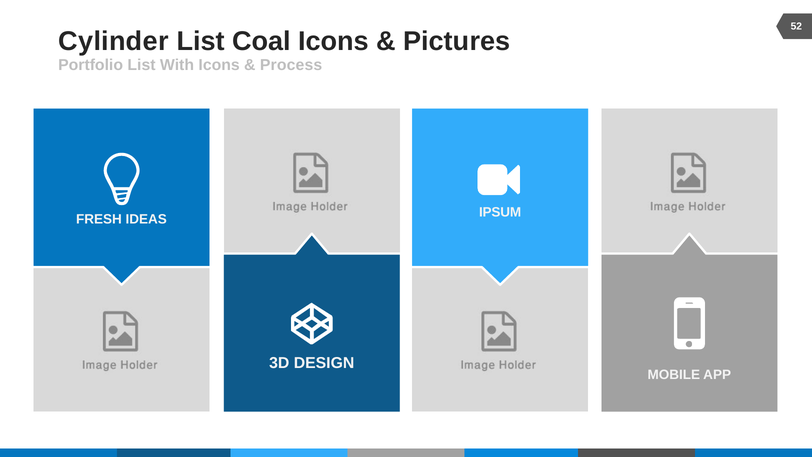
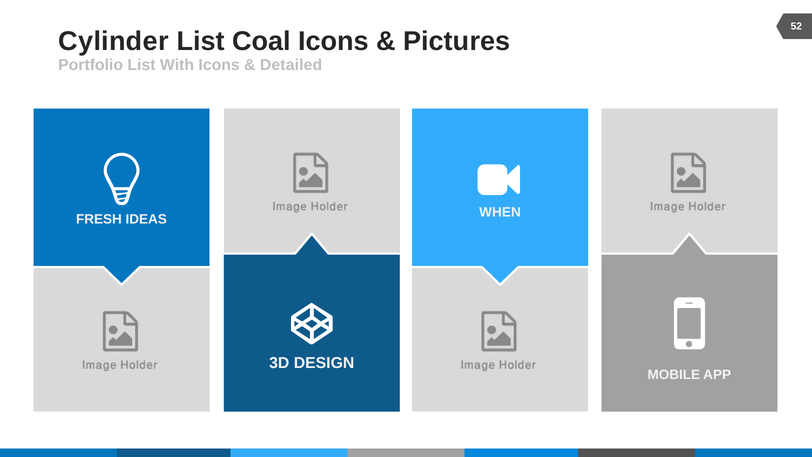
Process: Process -> Detailed
IPSUM: IPSUM -> WHEN
